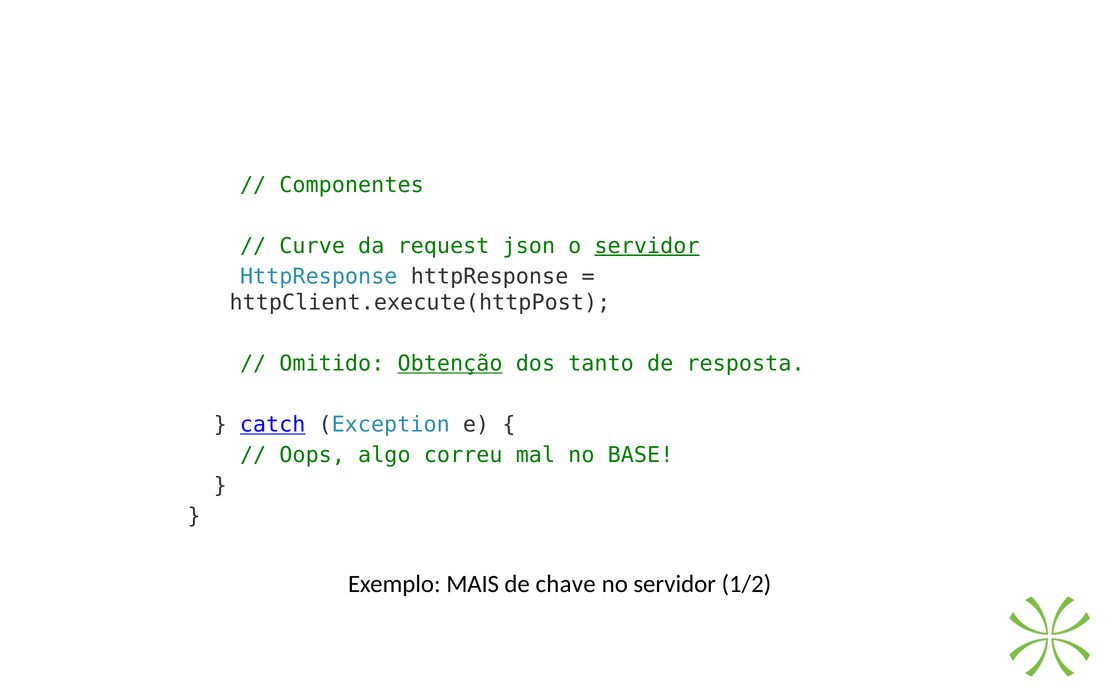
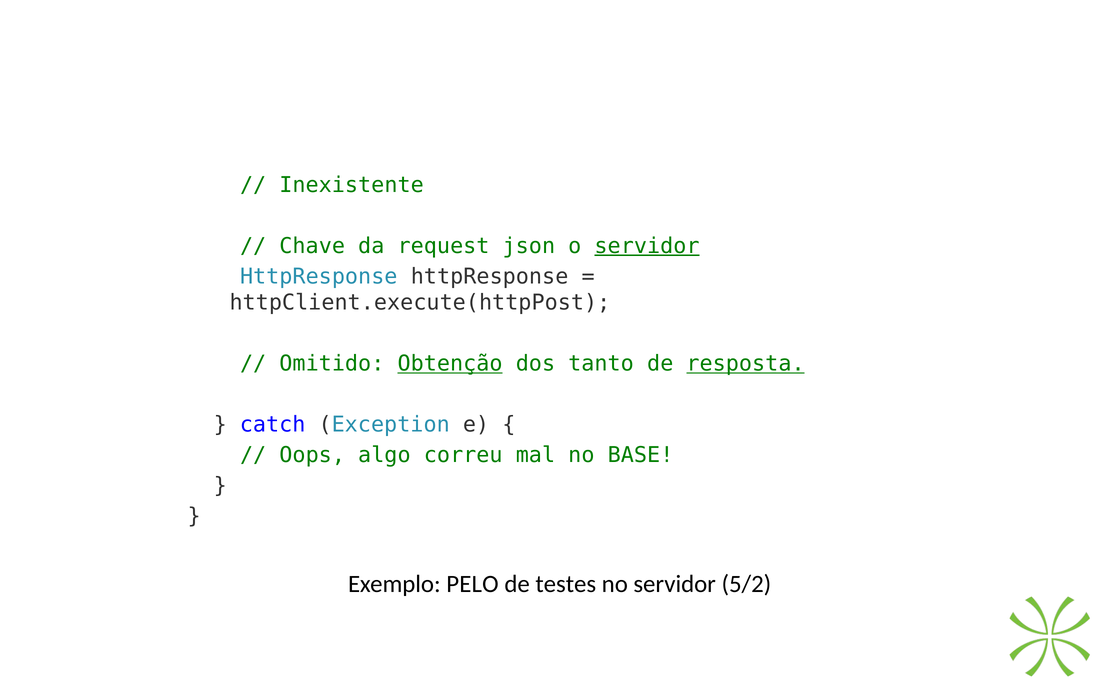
Componentes: Componentes -> Inexistente
Curve: Curve -> Chave
resposta underline: none -> present
catch underline: present -> none
MAIS: MAIS -> PELO
chave: chave -> testes
1/2: 1/2 -> 5/2
